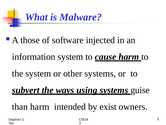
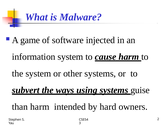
those: those -> game
exist: exist -> hard
